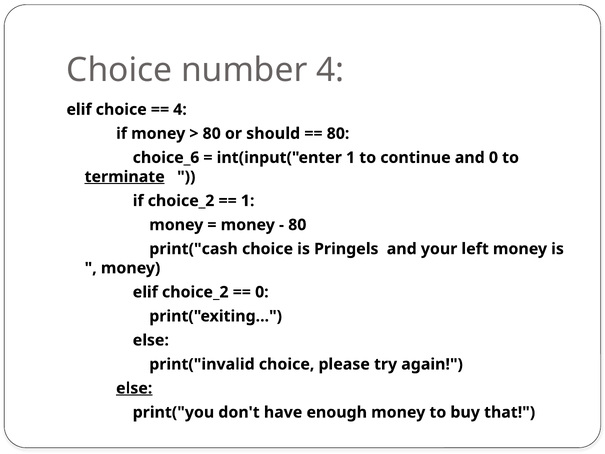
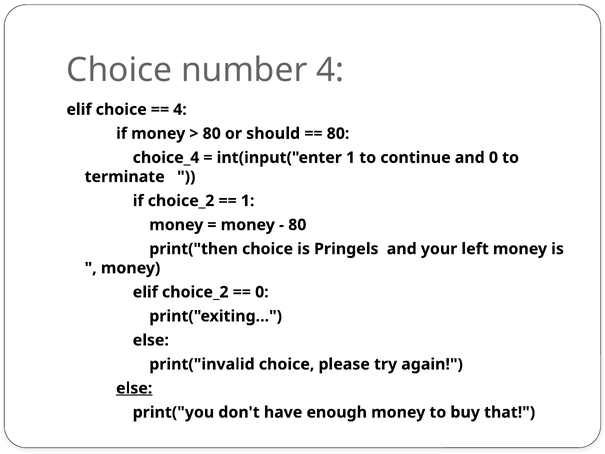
choice_6: choice_6 -> choice_4
terminate underline: present -> none
print("cash: print("cash -> print("then
